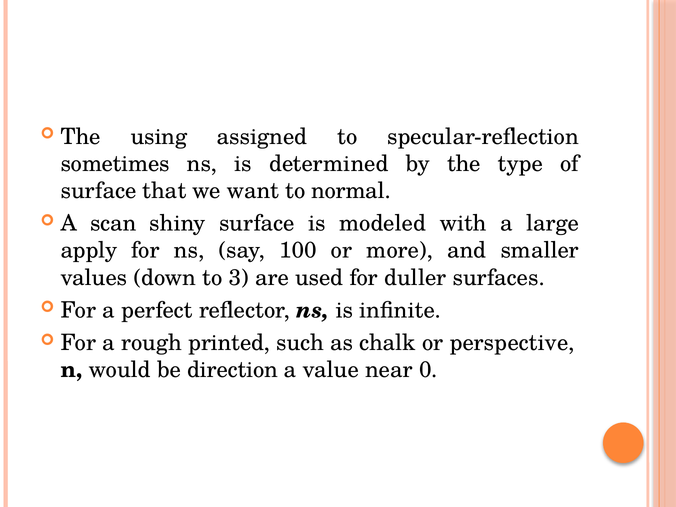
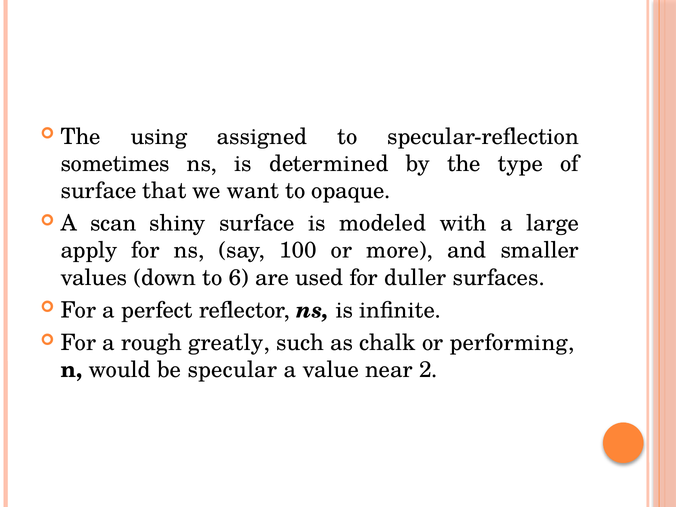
normal: normal -> opaque
3: 3 -> 6
printed: printed -> greatly
perspective: perspective -> performing
direction: direction -> specular
0: 0 -> 2
